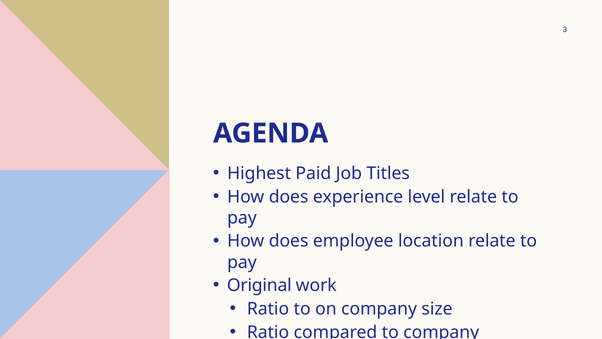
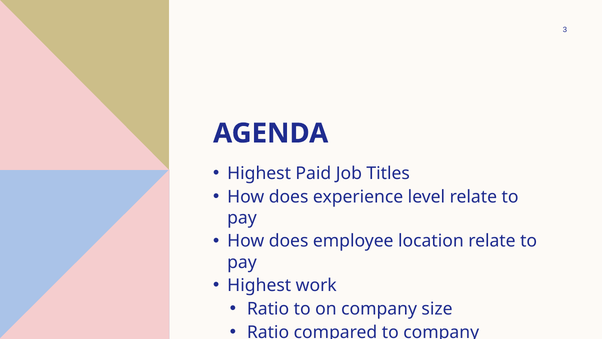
Original at (259, 285): Original -> Highest
